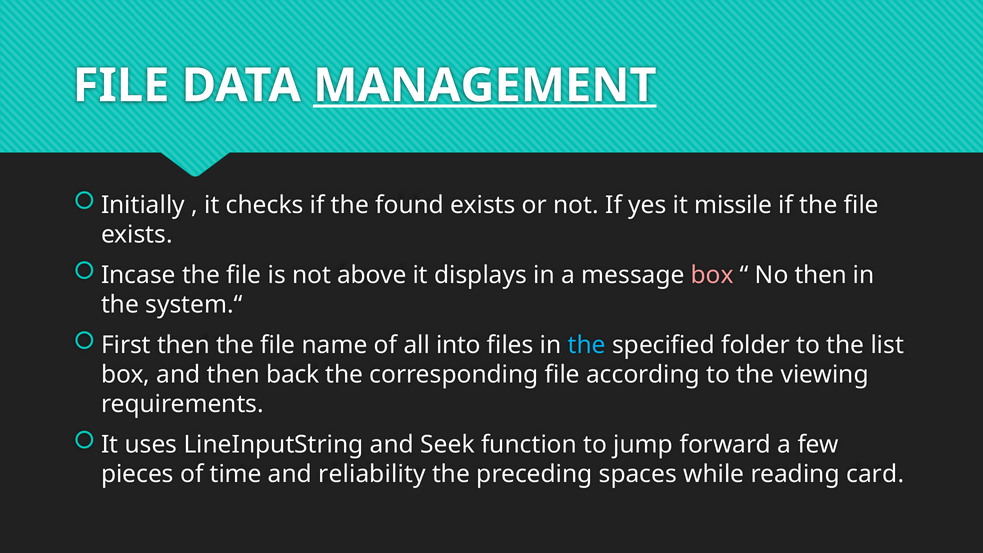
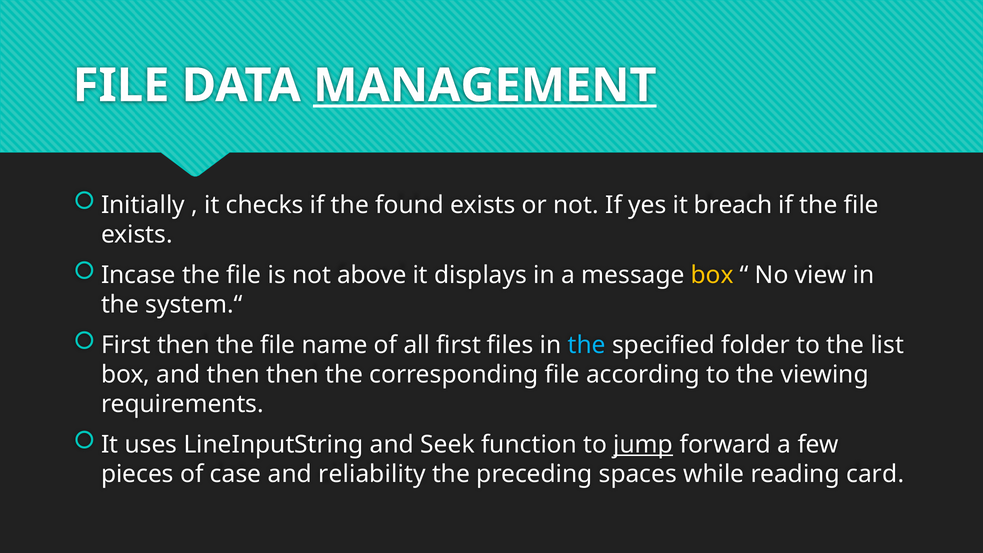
missile: missile -> breach
box at (712, 275) colour: pink -> yellow
No then: then -> view
all into: into -> first
then back: back -> then
jump underline: none -> present
time: time -> case
